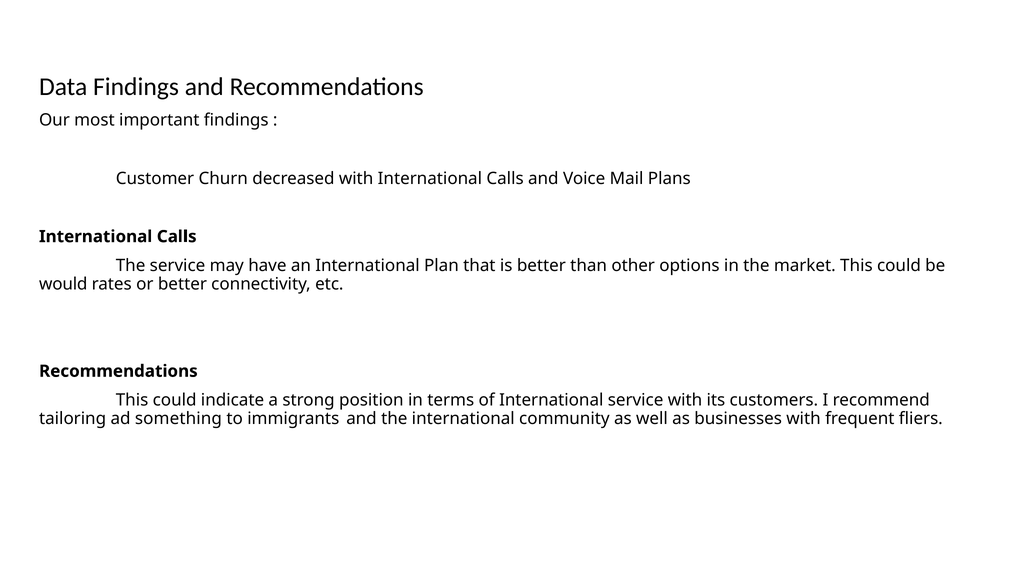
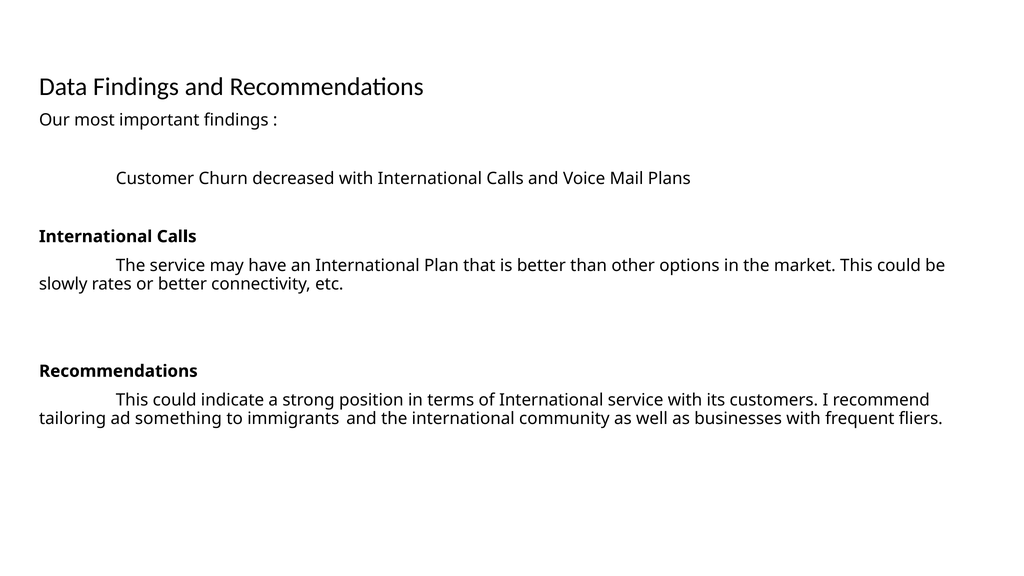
would: would -> slowly
